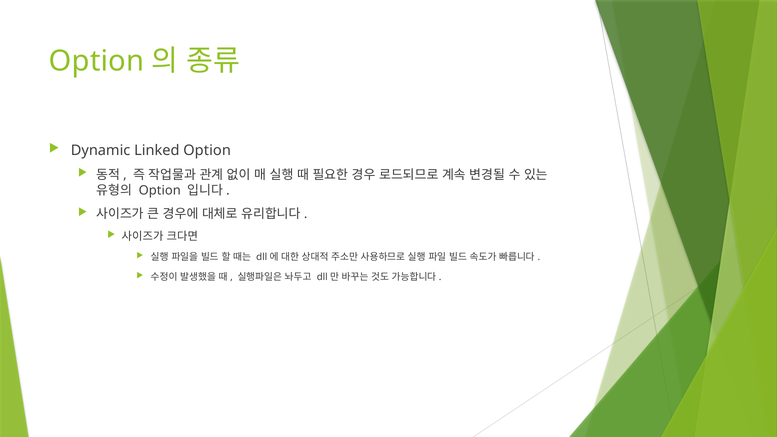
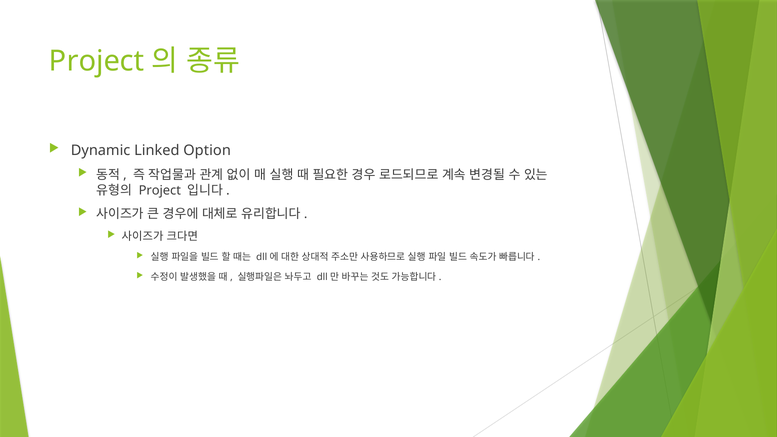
Option at (97, 61): Option -> Project
Option at (160, 190): Option -> Project
